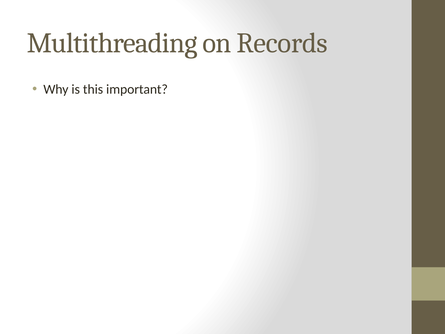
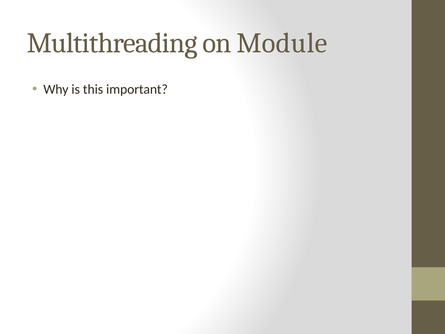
Records: Records -> Module
